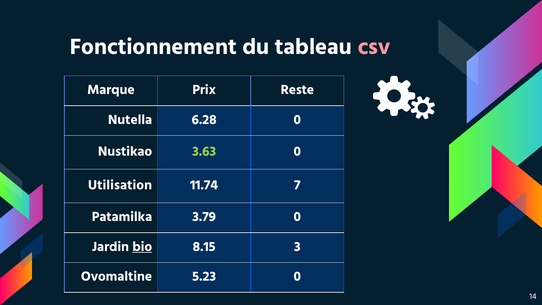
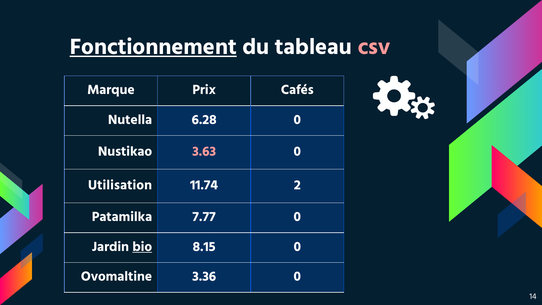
Fonctionnement underline: none -> present
Reste: Reste -> Cafés
3.63 colour: light green -> pink
7: 7 -> 2
3.79: 3.79 -> 7.77
8.15 3: 3 -> 0
5.23: 5.23 -> 3.36
